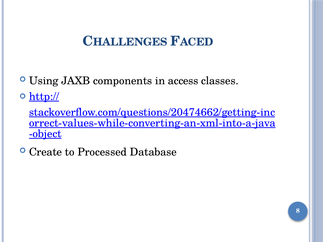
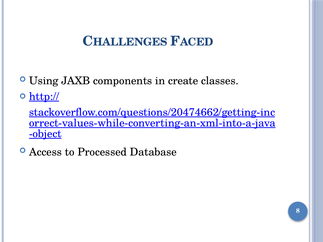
access: access -> create
Create: Create -> Access
